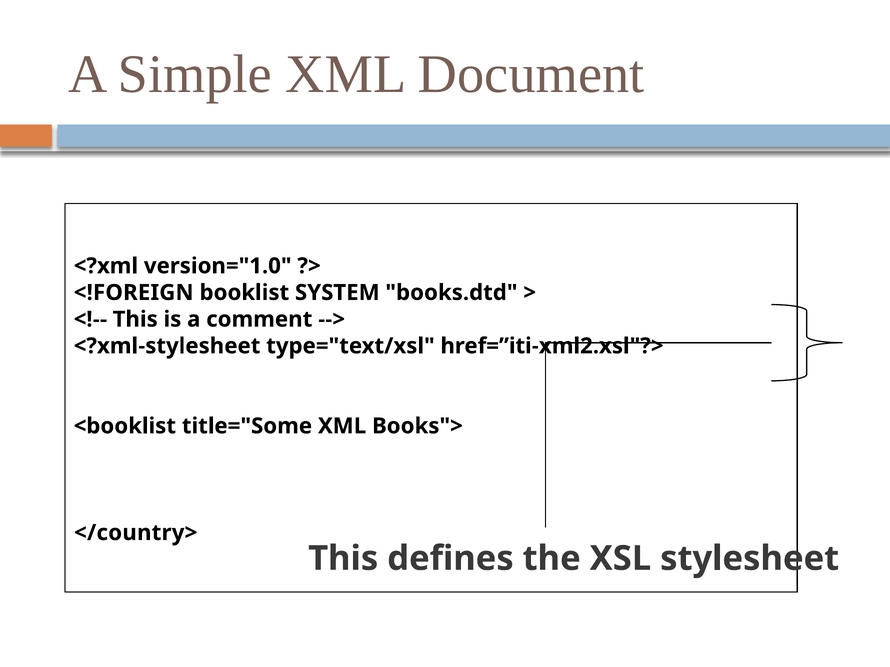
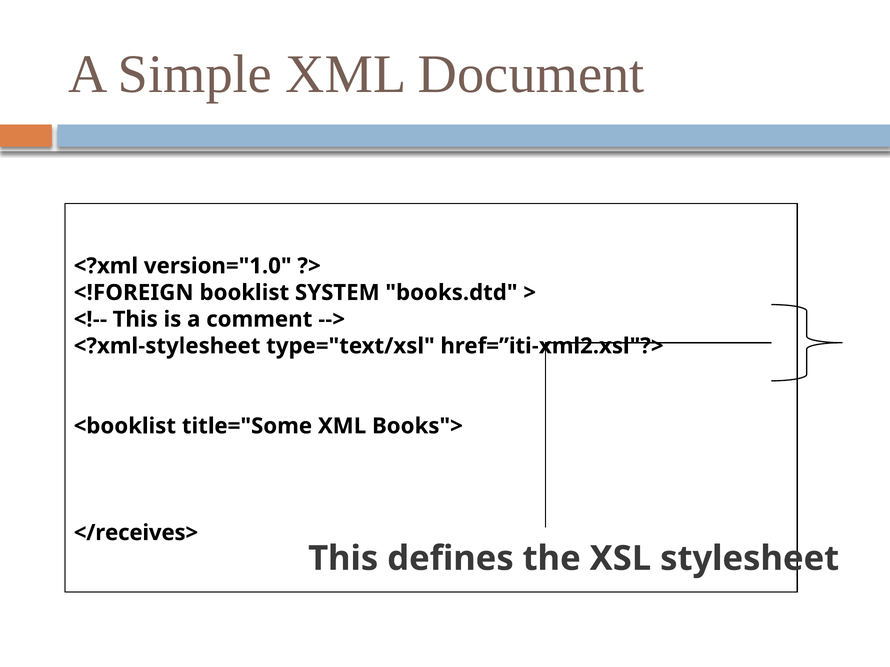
</country>: </country> -> </receives>
